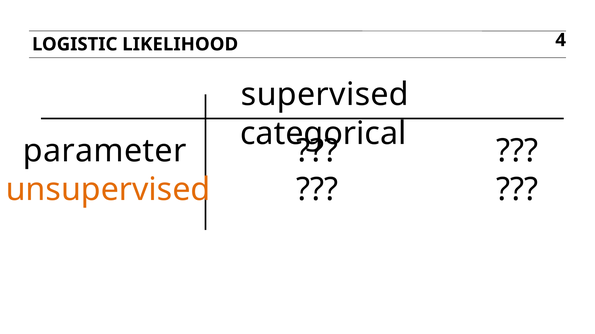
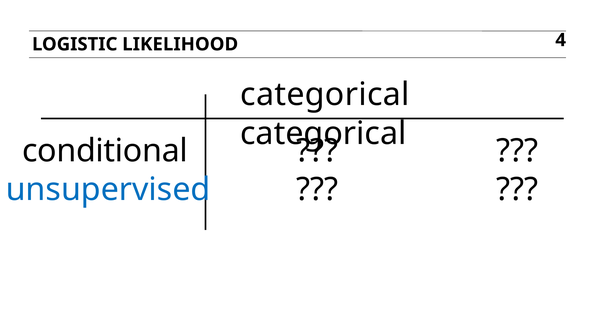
supervised at (325, 95): supervised -> categorical
parameter: parameter -> conditional
unsupervised colour: orange -> blue
